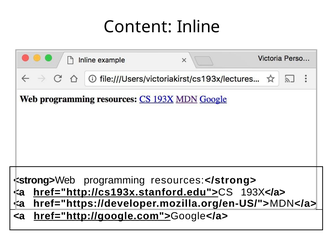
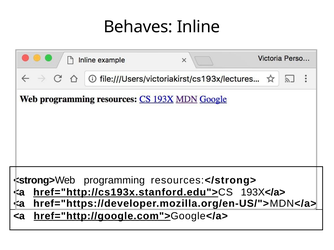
Content: Content -> Behaves
